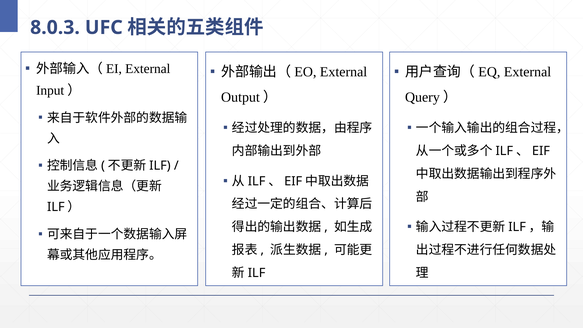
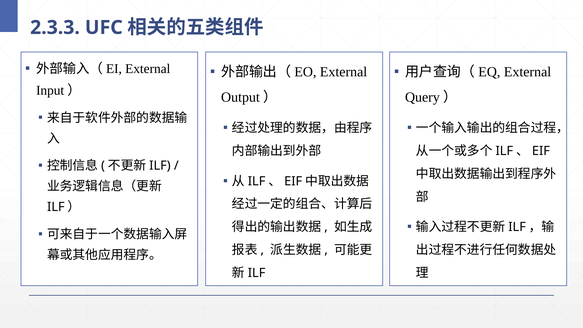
8.0.3: 8.0.3 -> 2.3.3
